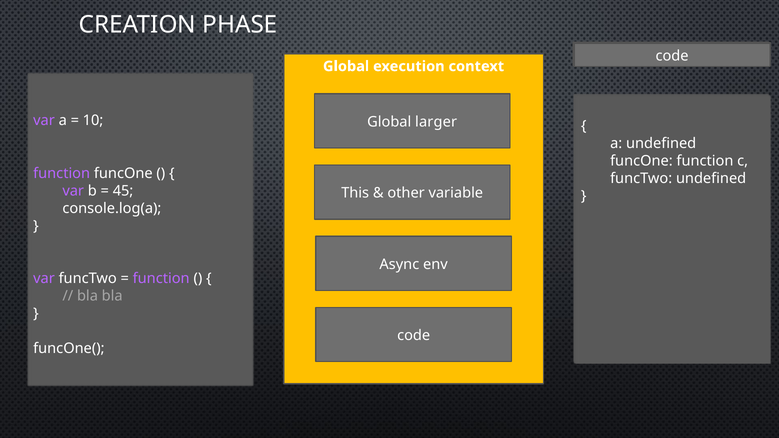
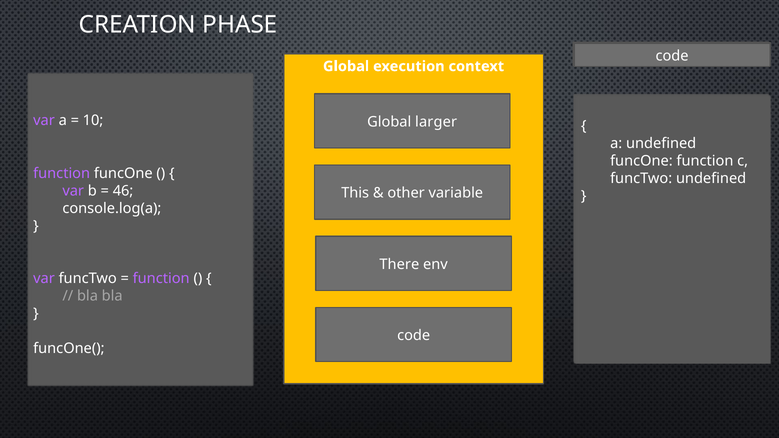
45: 45 -> 46
Async at (399, 264): Async -> There
